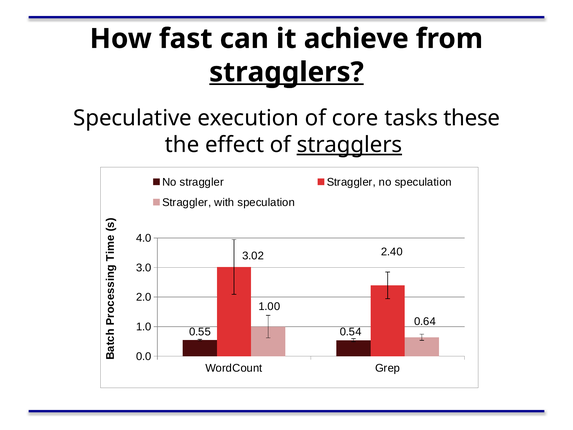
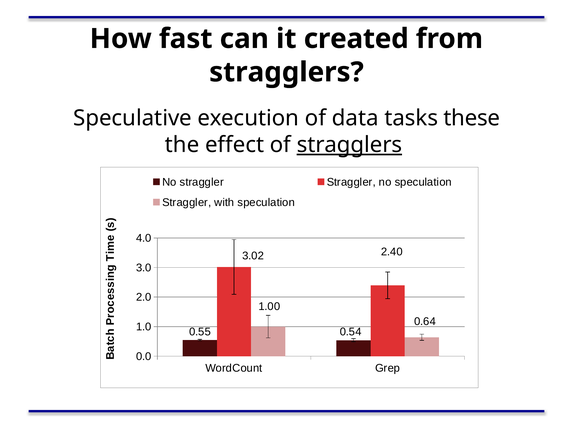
achieve: achieve -> created
stragglers at (286, 72) underline: present -> none
core: core -> data
